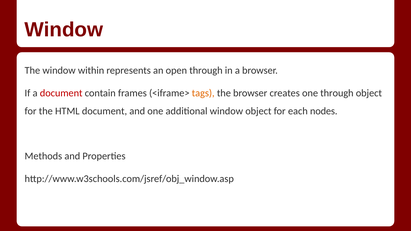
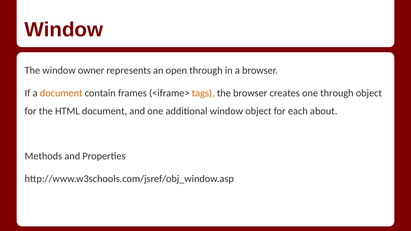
within: within -> owner
document at (61, 93) colour: red -> orange
nodes: nodes -> about
